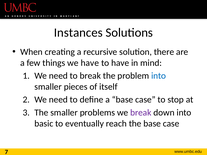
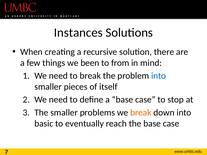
we have: have -> been
to have: have -> from
break at (141, 113) colour: purple -> orange
